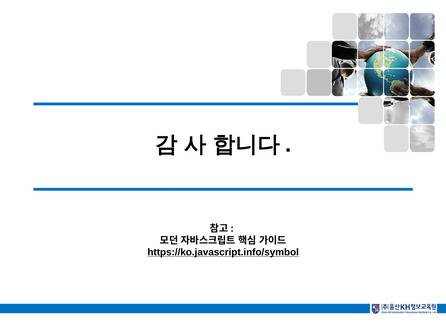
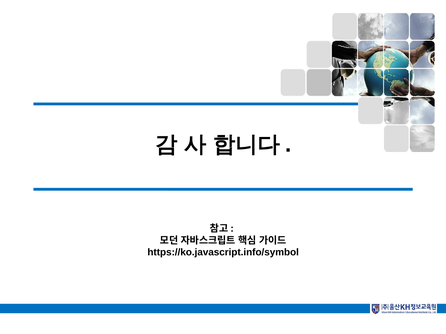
https://ko.javascript.info/symbol underline: present -> none
